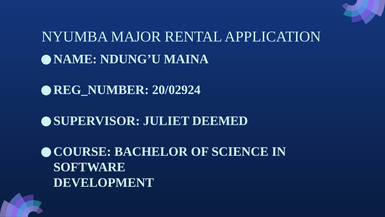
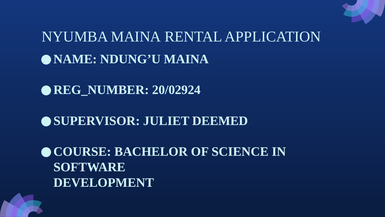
NYUMBA MAJOR: MAJOR -> MAINA
